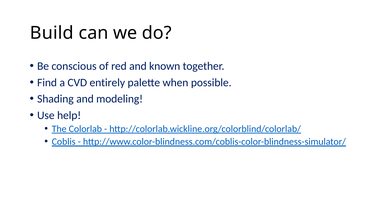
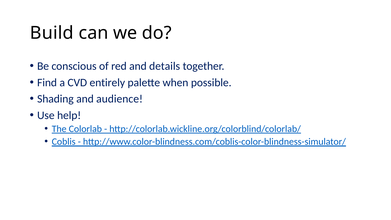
known: known -> details
modeling: modeling -> audience
